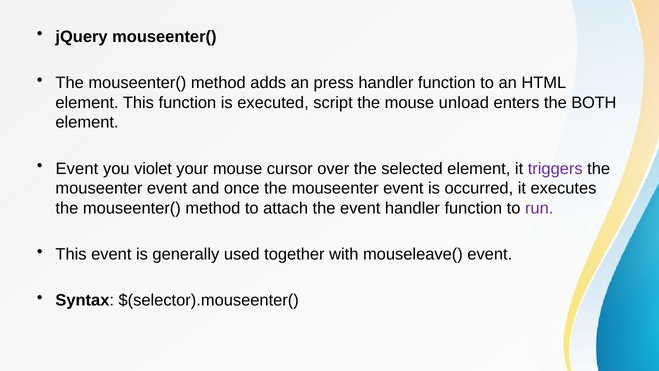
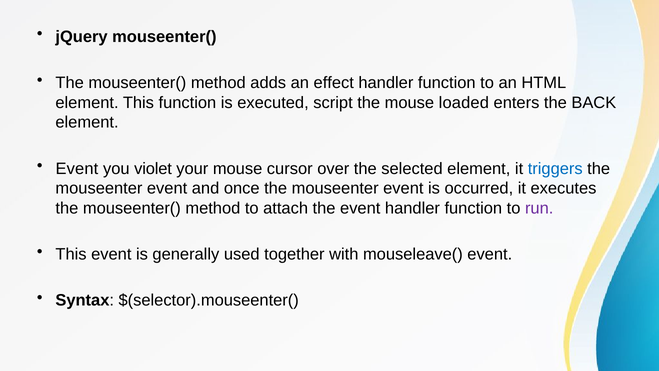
press: press -> effect
unload: unload -> loaded
BOTH: BOTH -> BACK
triggers colour: purple -> blue
